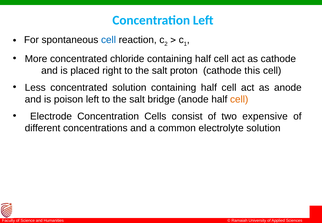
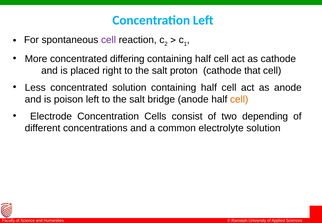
cell at (109, 40) colour: blue -> purple
chloride: chloride -> differing
this: this -> that
expensive: expensive -> depending
